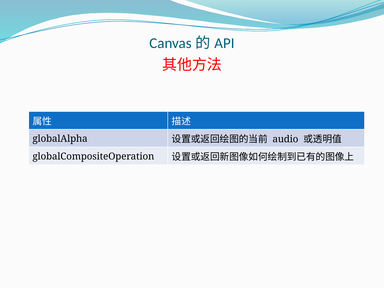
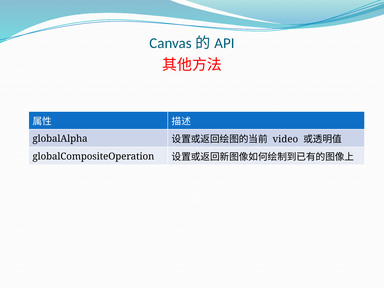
audio: audio -> video
